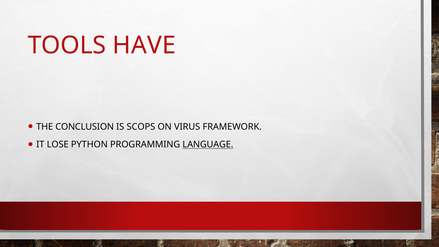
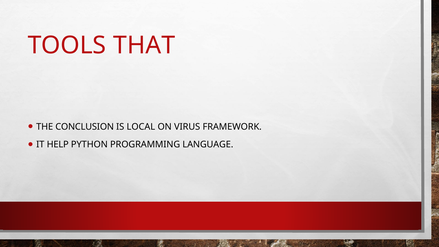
HAVE: HAVE -> THAT
SCOPS: SCOPS -> LOCAL
LOSE: LOSE -> HELP
LANGUAGE underline: present -> none
